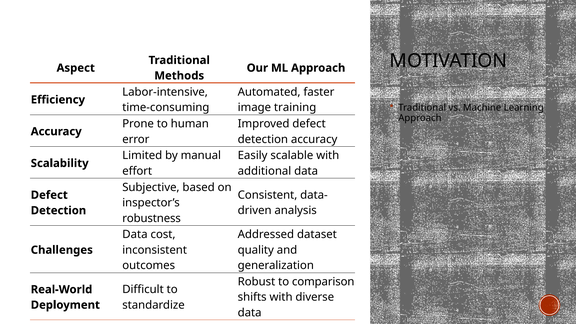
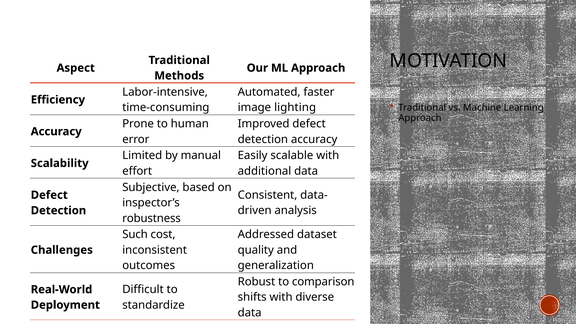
training: training -> lighting
Data at (135, 235): Data -> Such
